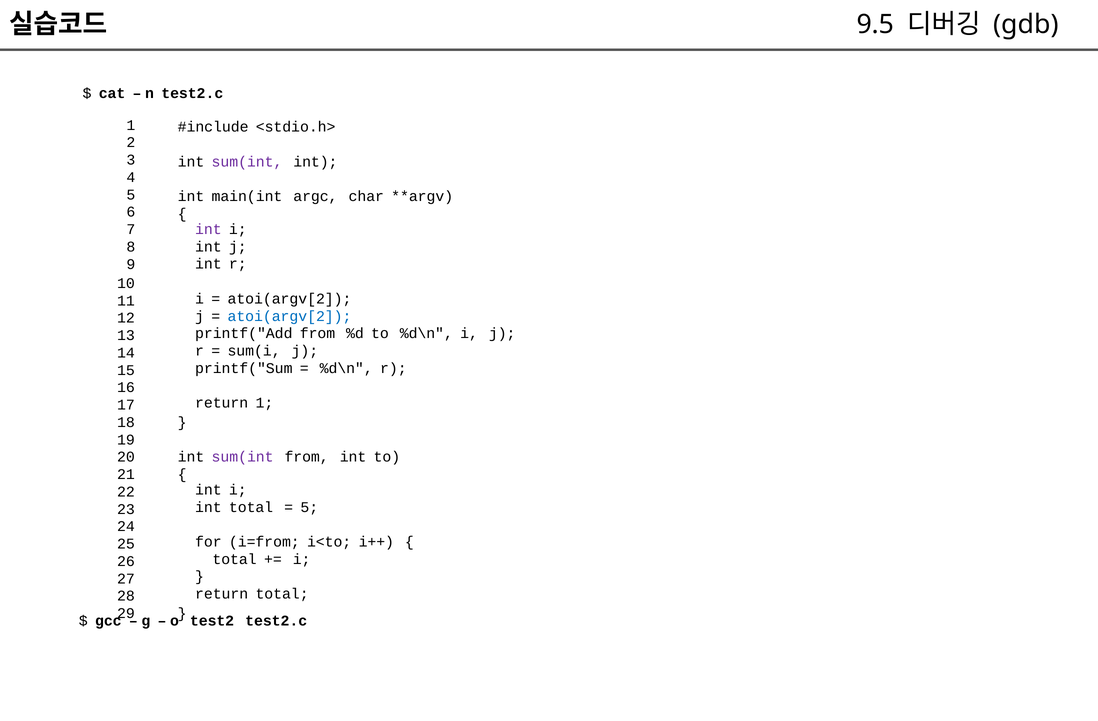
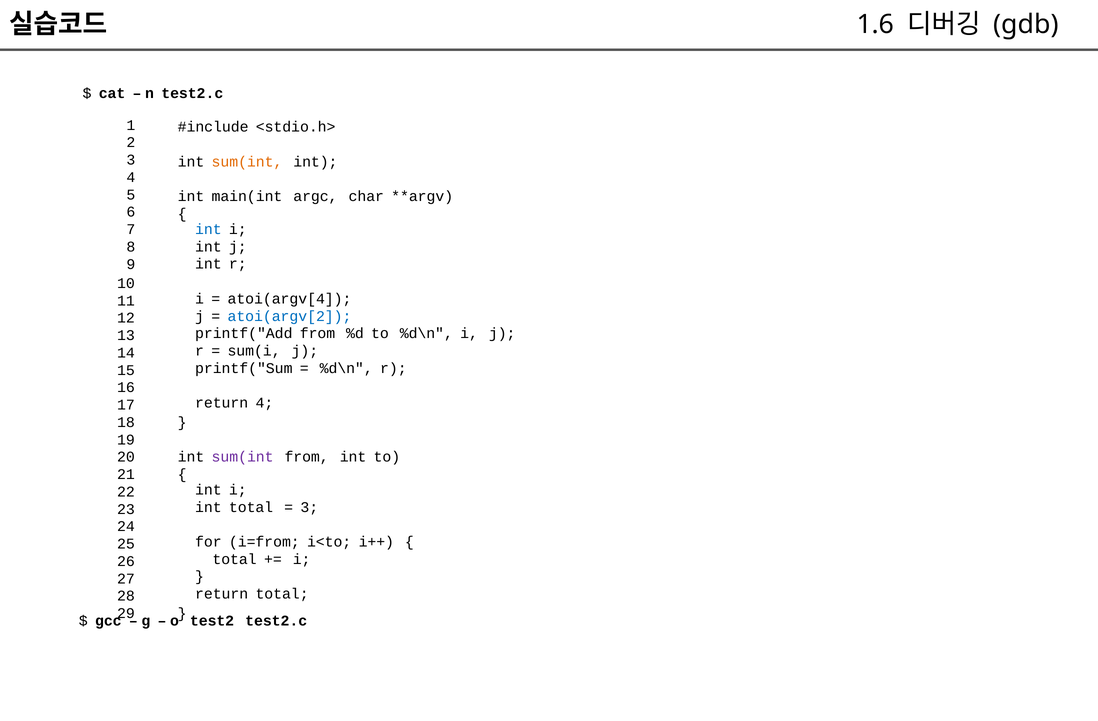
9.5: 9.5 -> 1.6
sum(int at (247, 162) colour: purple -> orange
int at (208, 229) colour: purple -> blue
atoi(argv[2 at (289, 299): atoi(argv[2 -> atoi(argv[4
return 1: 1 -> 4
5 at (309, 507): 5 -> 3
